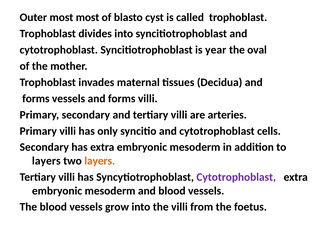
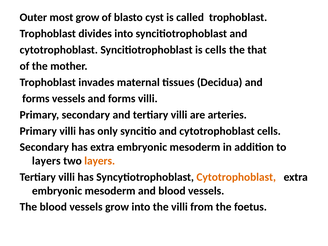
most most: most -> grow
is year: year -> cells
oval: oval -> that
Cytotrophoblast at (236, 177) colour: purple -> orange
